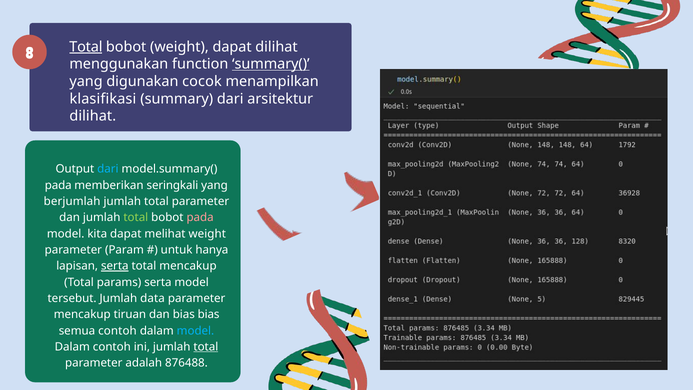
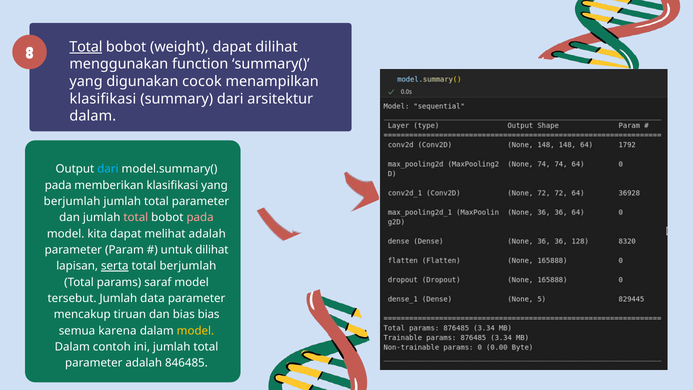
summary( underline: present -> none
dilihat at (93, 116): dilihat -> dalam
memberikan seringkali: seringkali -> klasifikasi
total at (136, 217) colour: light green -> pink
melihat weight: weight -> adalah
untuk hanya: hanya -> dilihat
total mencakup: mencakup -> berjumlah
params serta: serta -> saraf
semua contoh: contoh -> karena
model at (195, 331) colour: light blue -> yellow
total at (206, 347) underline: present -> none
876488: 876488 -> 846485
